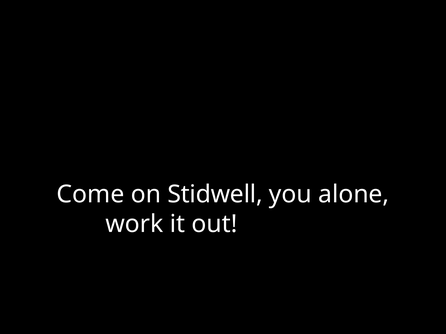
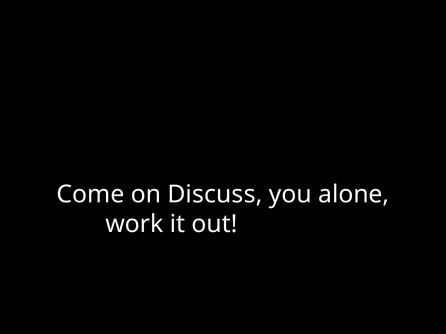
Stidwell: Stidwell -> Discuss
